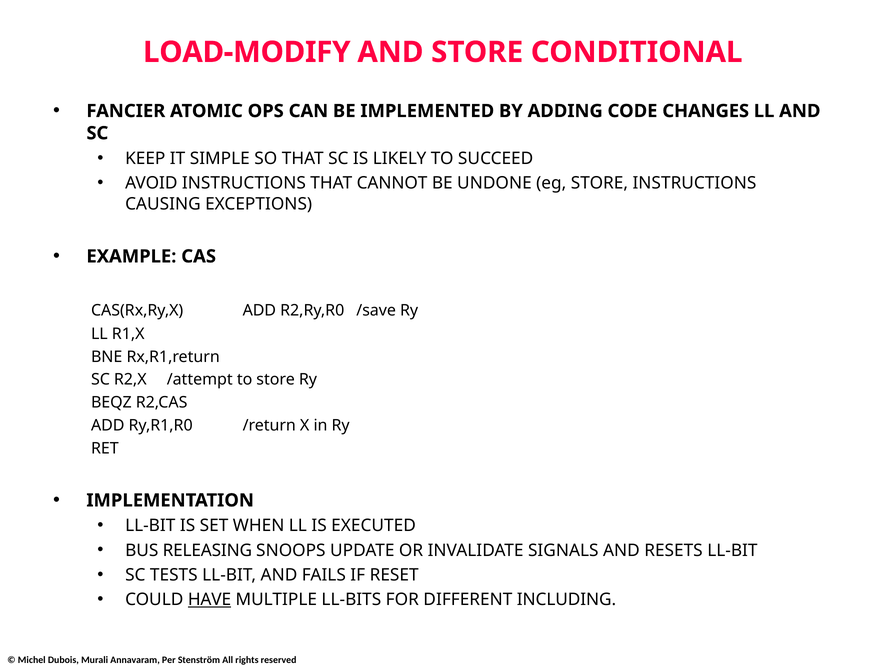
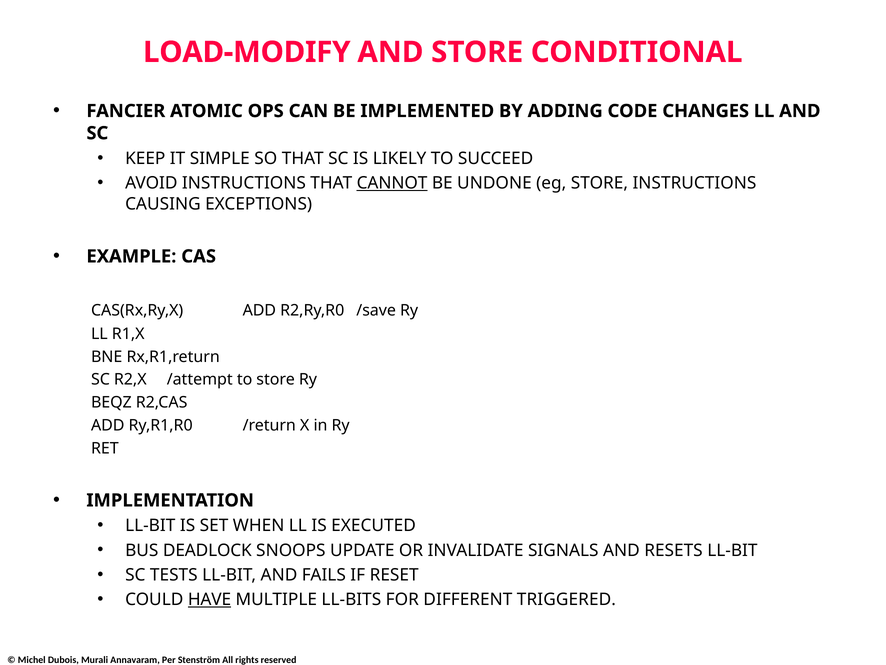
CANNOT underline: none -> present
RELEASING: RELEASING -> DEADLOCK
INCLUDING: INCLUDING -> TRIGGERED
